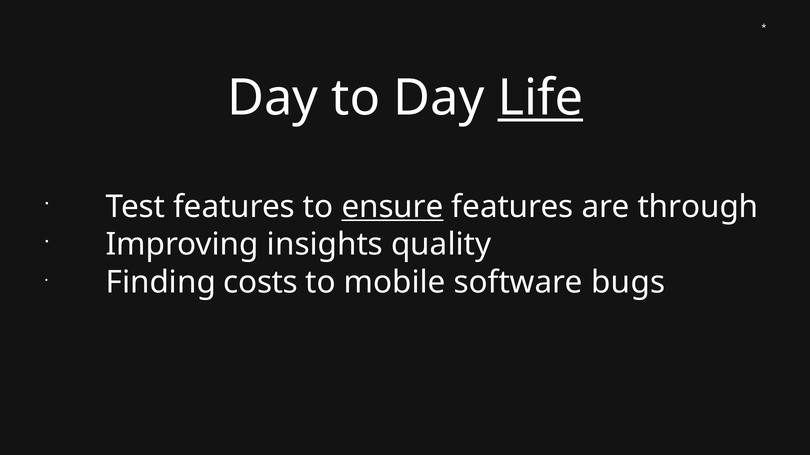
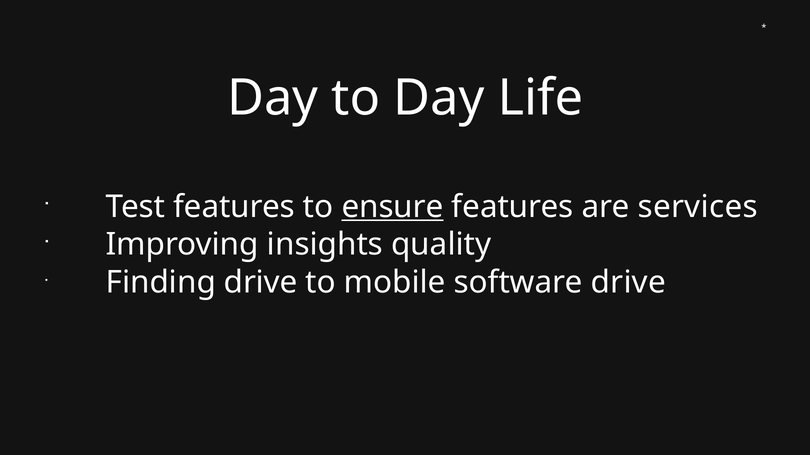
Life underline: present -> none
through: through -> services
Finding costs: costs -> drive
software bugs: bugs -> drive
